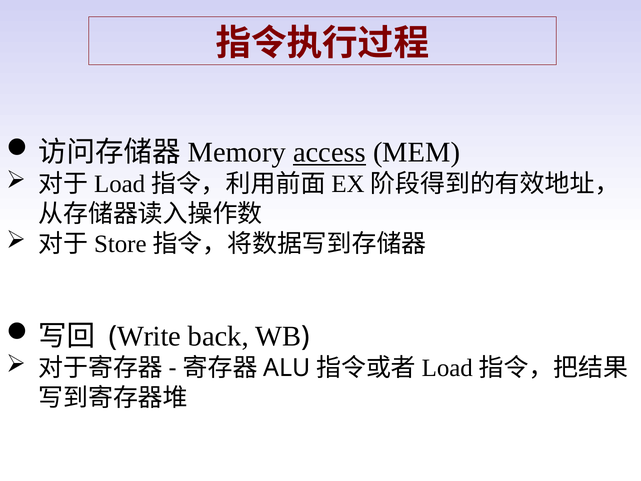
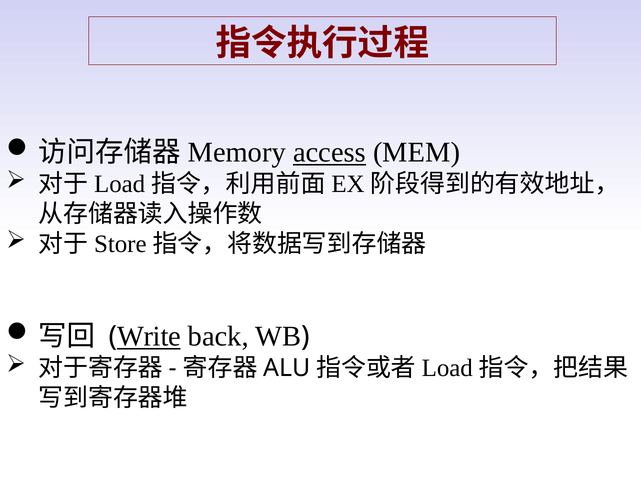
Write underline: none -> present
